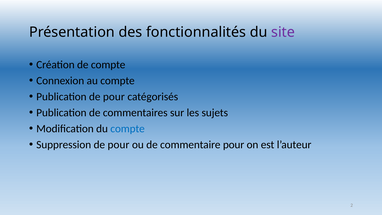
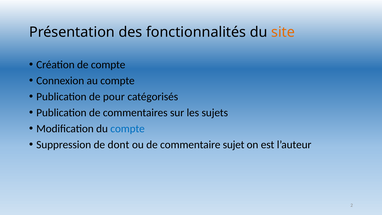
site colour: purple -> orange
Suppression de pour: pour -> dont
commentaire pour: pour -> sujet
